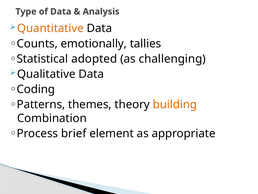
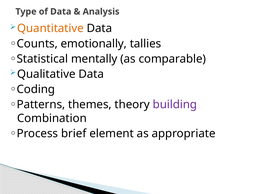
adopted: adopted -> mentally
challenging: challenging -> comparable
building colour: orange -> purple
